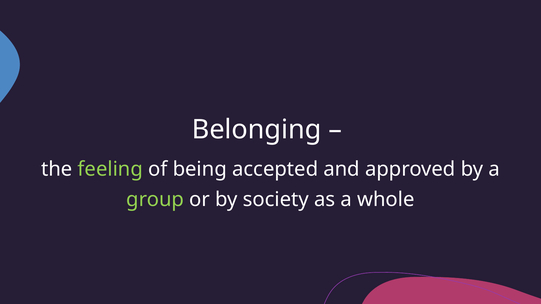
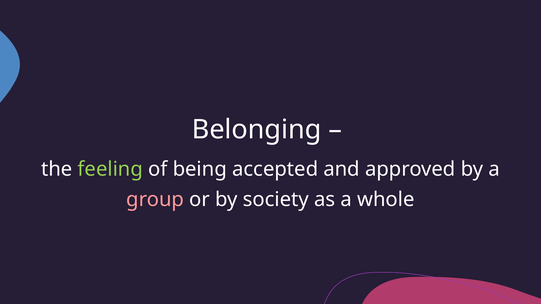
group colour: light green -> pink
